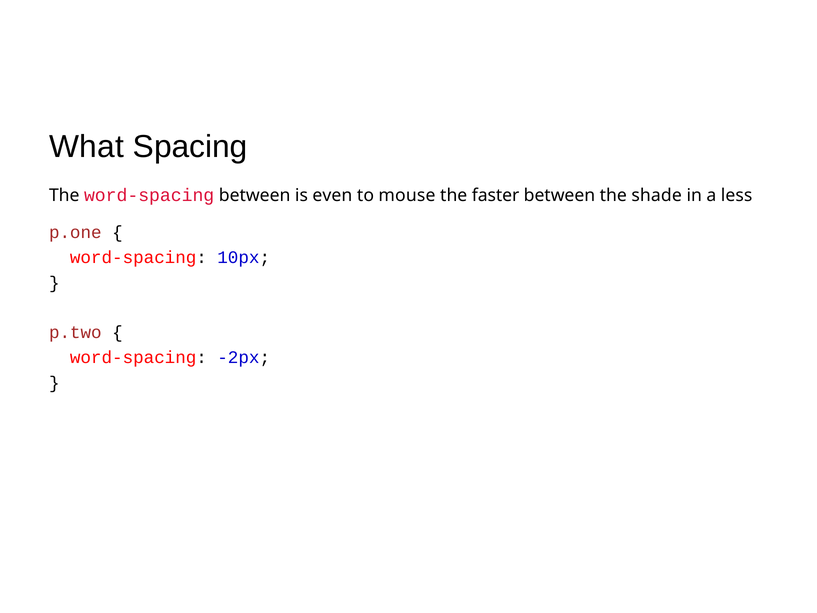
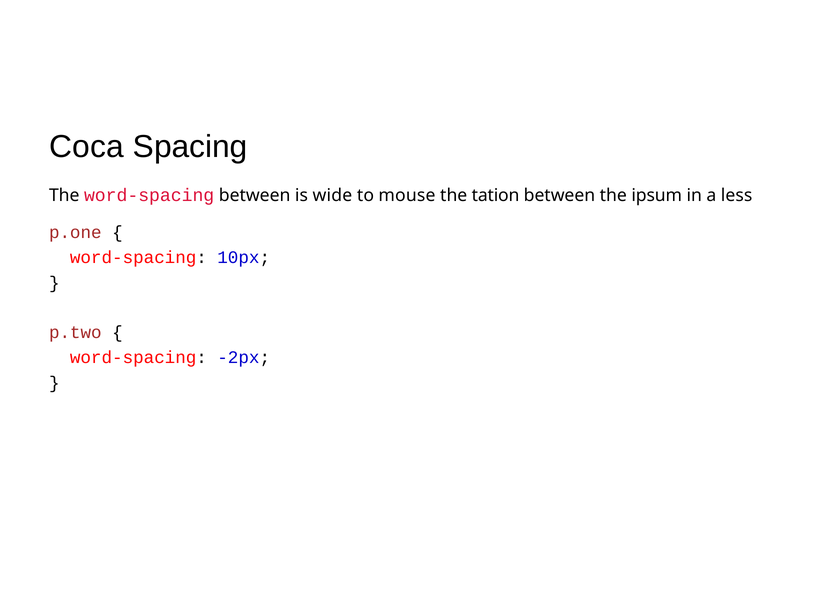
What: What -> Coca
even: even -> wide
faster: faster -> tation
shade: shade -> ipsum
